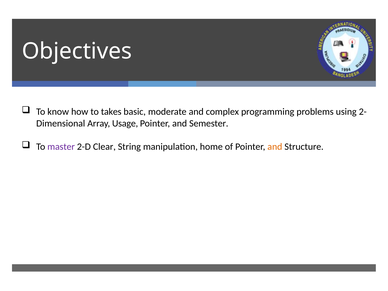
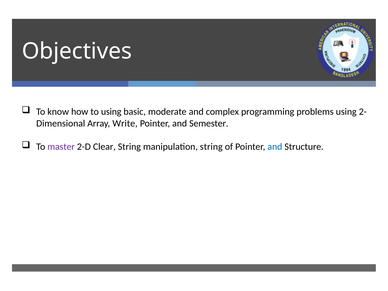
to takes: takes -> using
Usage: Usage -> Write
manipulation home: home -> string
and at (275, 147) colour: orange -> blue
